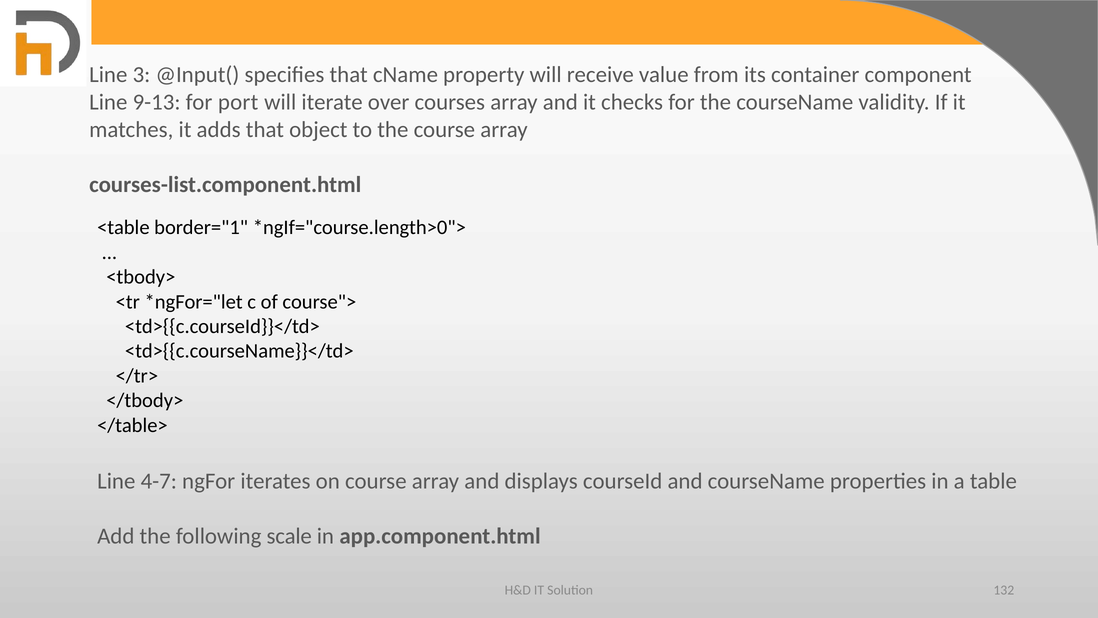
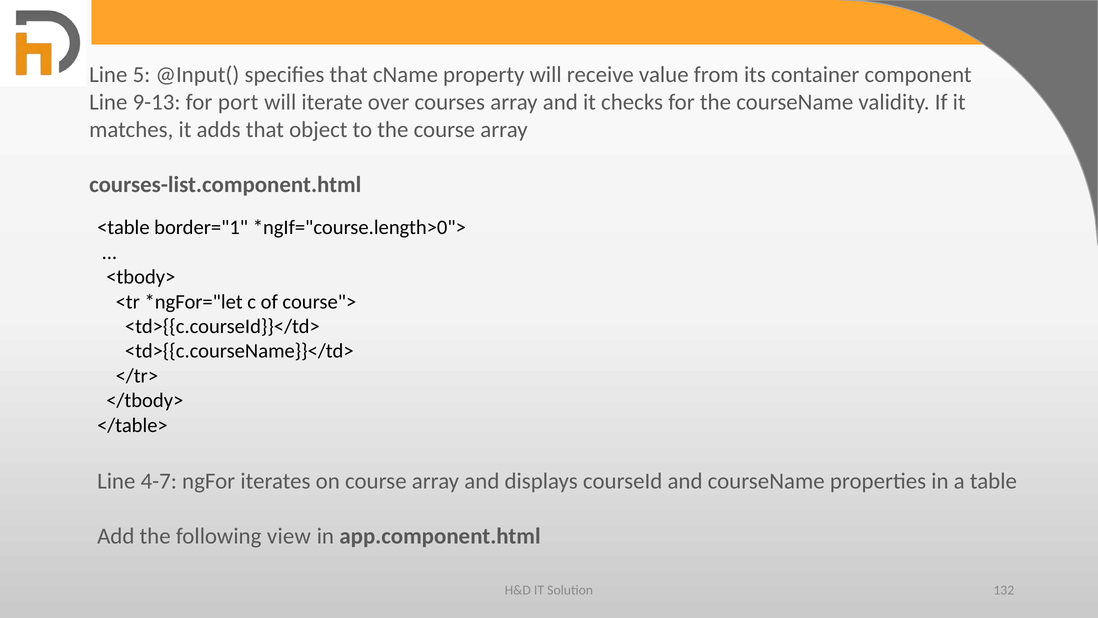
3: 3 -> 5
scale: scale -> view
